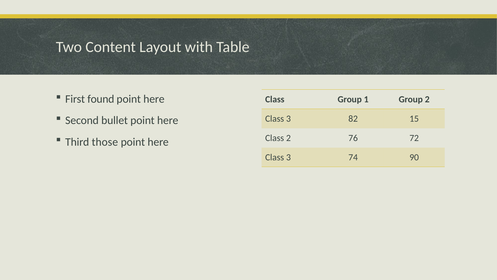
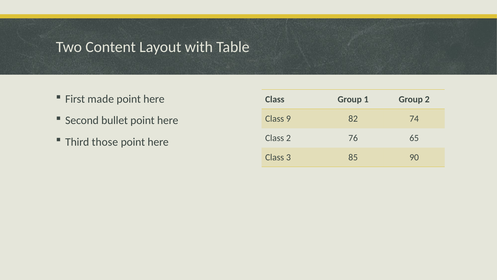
found: found -> made
3 at (289, 119): 3 -> 9
15: 15 -> 74
72: 72 -> 65
74: 74 -> 85
